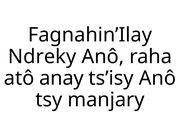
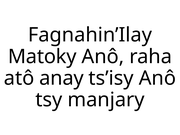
Ndreky: Ndreky -> Matoky
